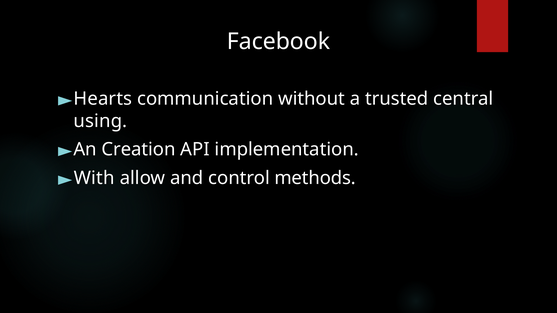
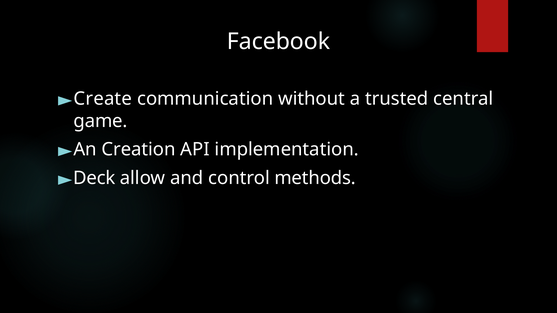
Hearts: Hearts -> Create
using: using -> game
With: With -> Deck
